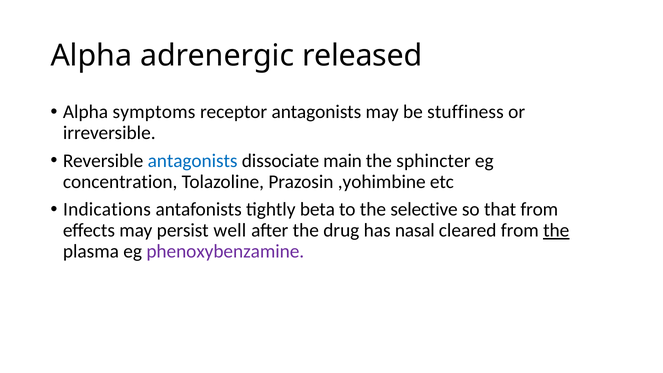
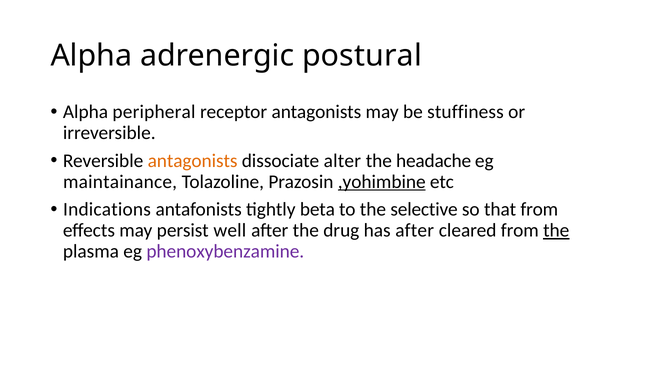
released: released -> postural
symptoms: symptoms -> peripheral
antagonists at (193, 161) colour: blue -> orange
main: main -> alter
sphincter: sphincter -> headache
concentration: concentration -> maintainance
,yohimbine underline: none -> present
has nasal: nasal -> after
